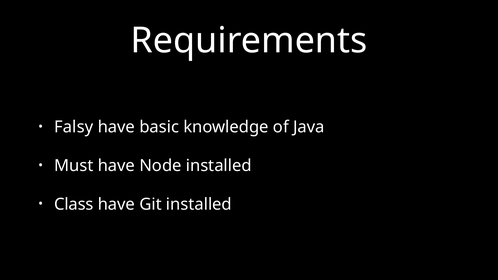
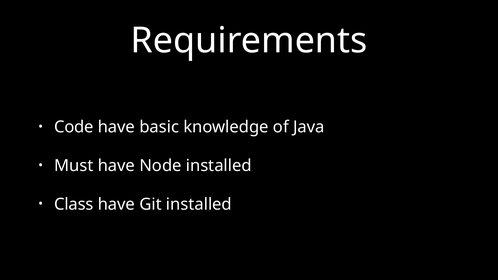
Falsy: Falsy -> Code
